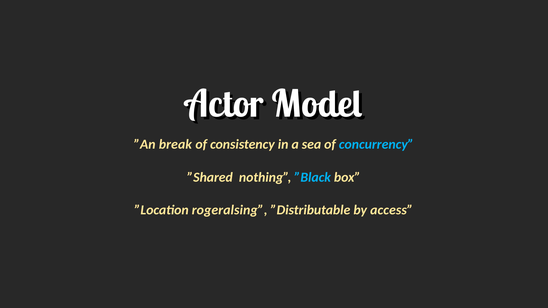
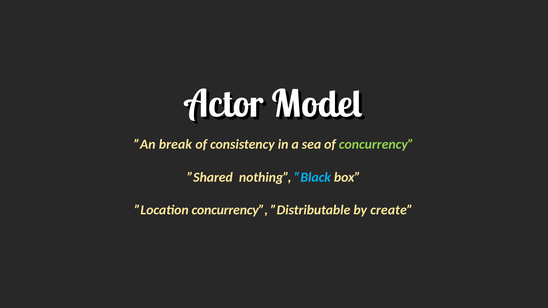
concurrency at (376, 145) colour: light blue -> light green
”Location rogeralsing: rogeralsing -> concurrency
access: access -> create
